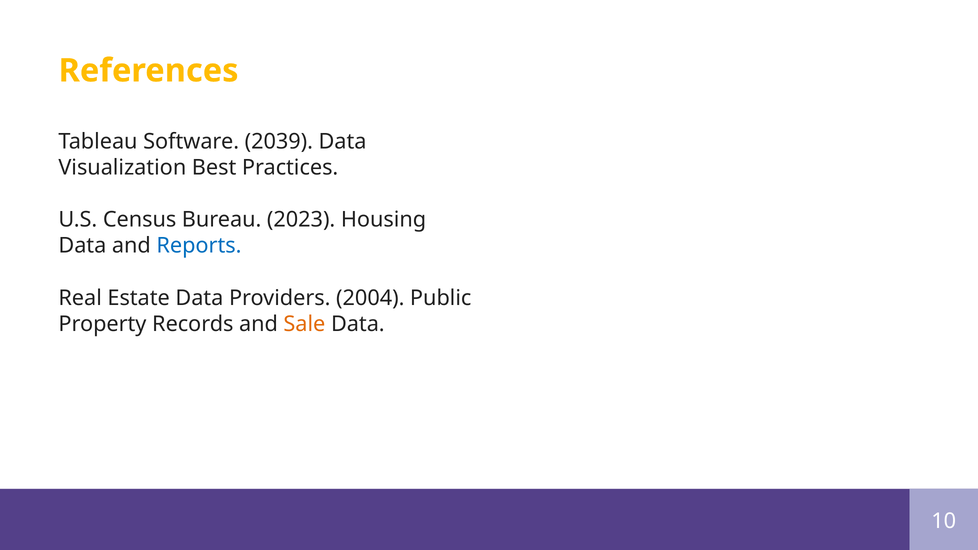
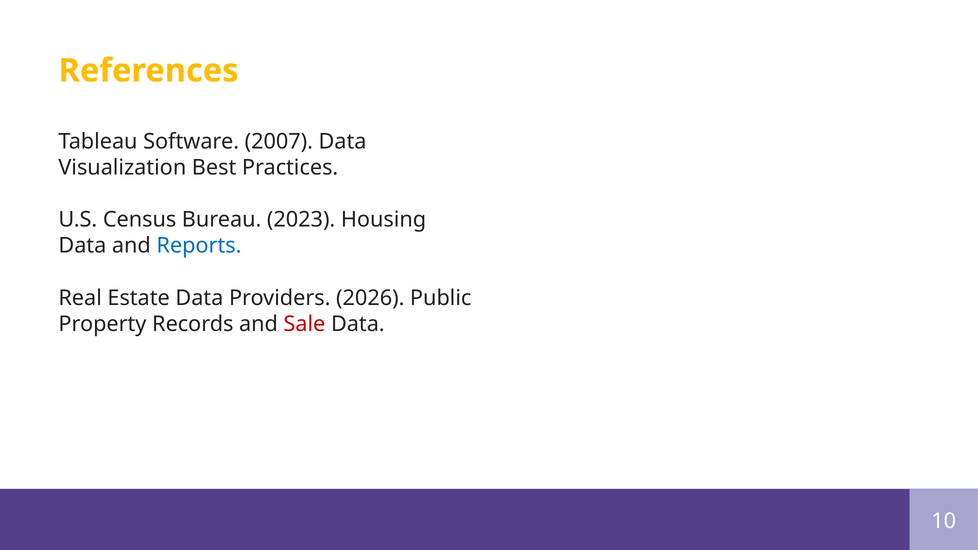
2039: 2039 -> 2007
2004: 2004 -> 2026
Sale colour: orange -> red
